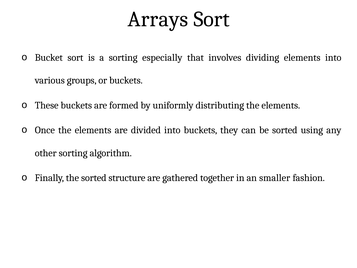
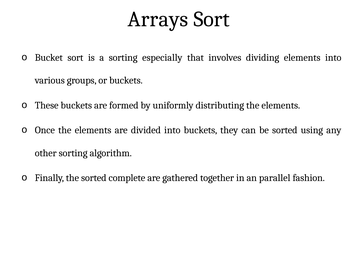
structure: structure -> complete
smaller: smaller -> parallel
